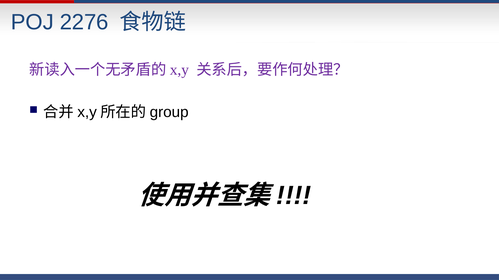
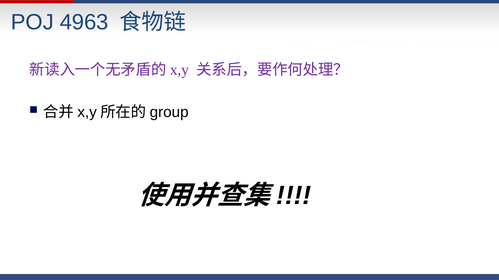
2276: 2276 -> 4963
